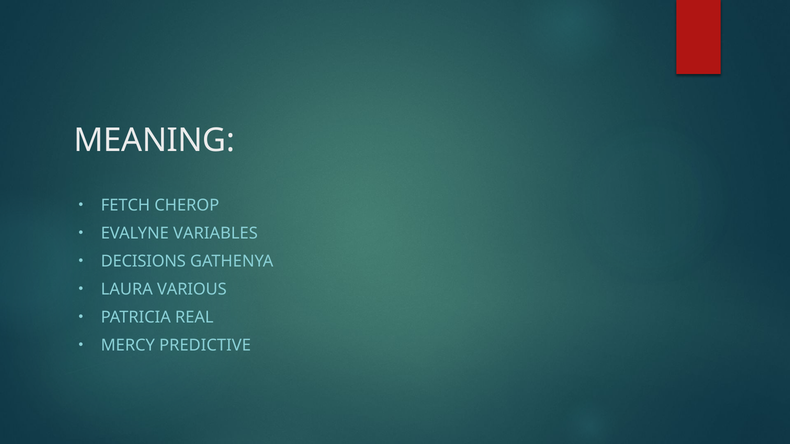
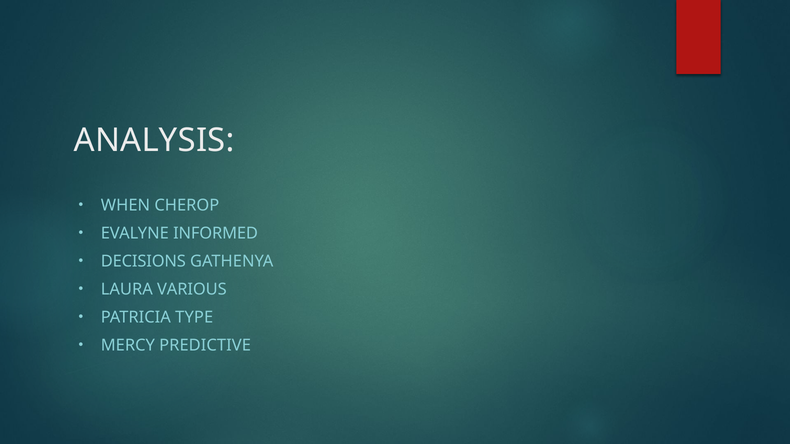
MEANING: MEANING -> ANALYSIS
FETCH: FETCH -> WHEN
VARIABLES: VARIABLES -> INFORMED
REAL: REAL -> TYPE
